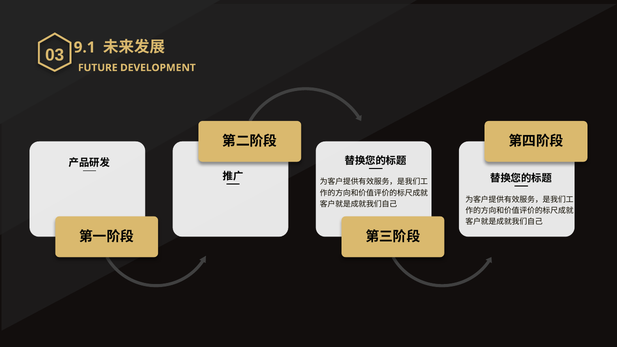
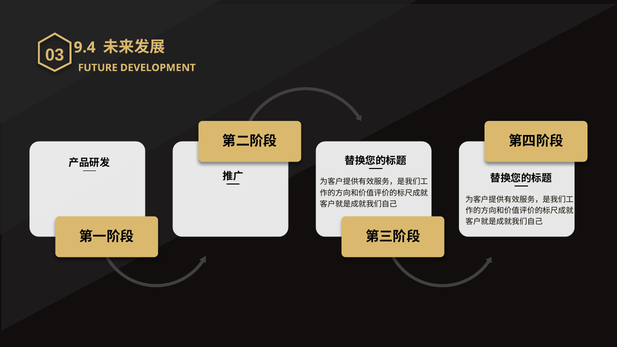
9.1: 9.1 -> 9.4
